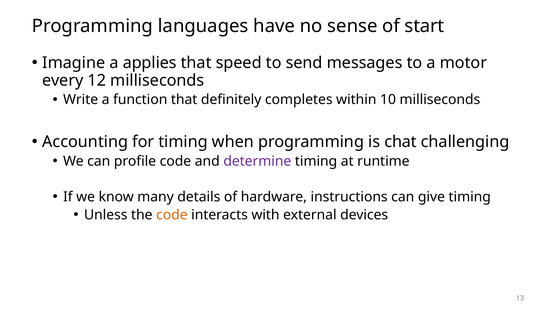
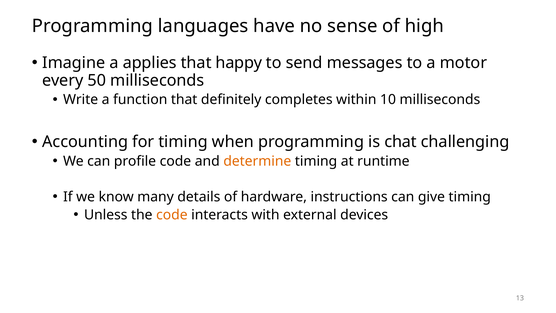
start: start -> high
speed: speed -> happy
12: 12 -> 50
determine colour: purple -> orange
